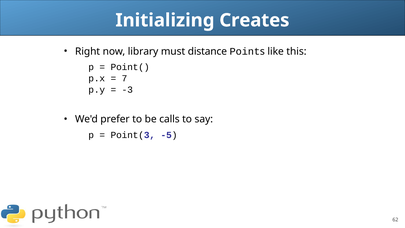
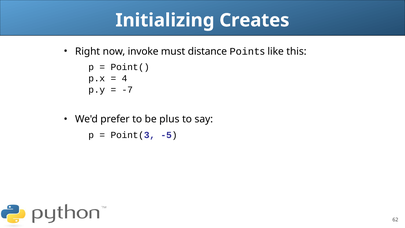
library: library -> invoke
7: 7 -> 4
-3: -3 -> -7
calls: calls -> plus
